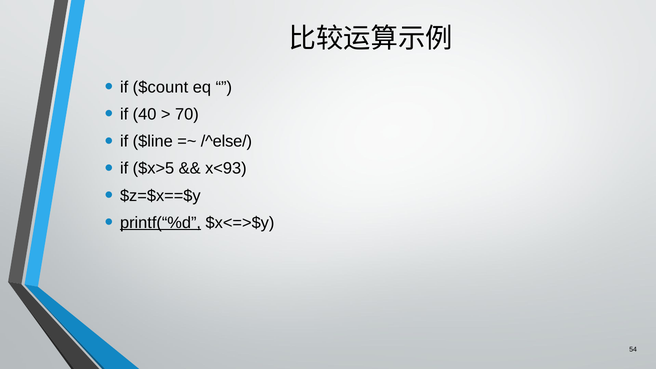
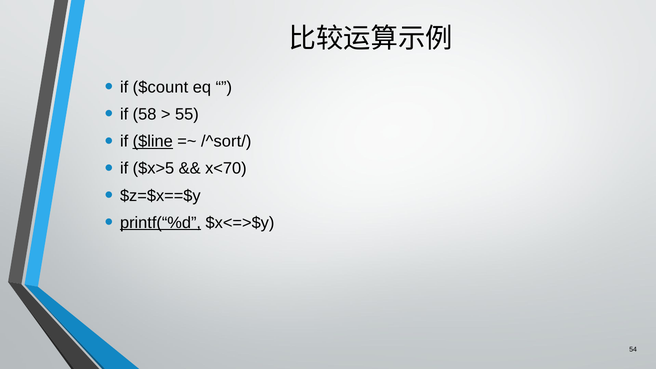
40: 40 -> 58
70: 70 -> 55
$line underline: none -> present
/^else/: /^else/ -> /^sort/
x<93: x<93 -> x<70
